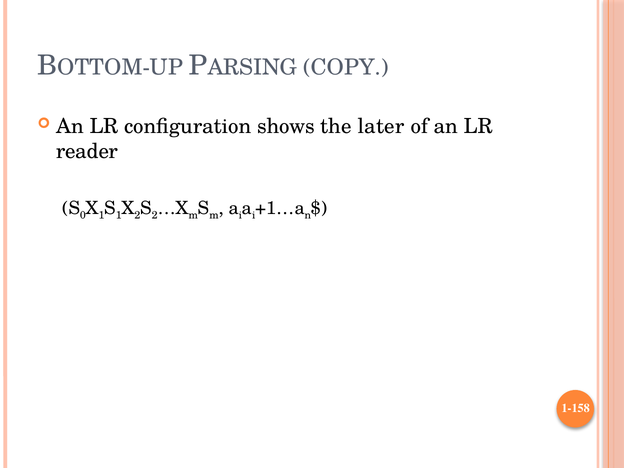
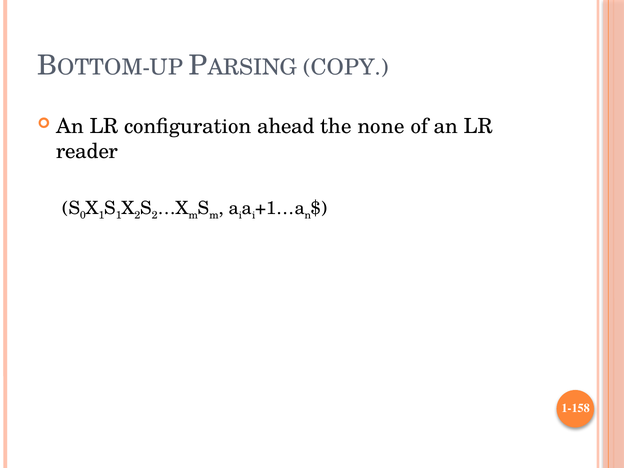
shows: shows -> ahead
later: later -> none
